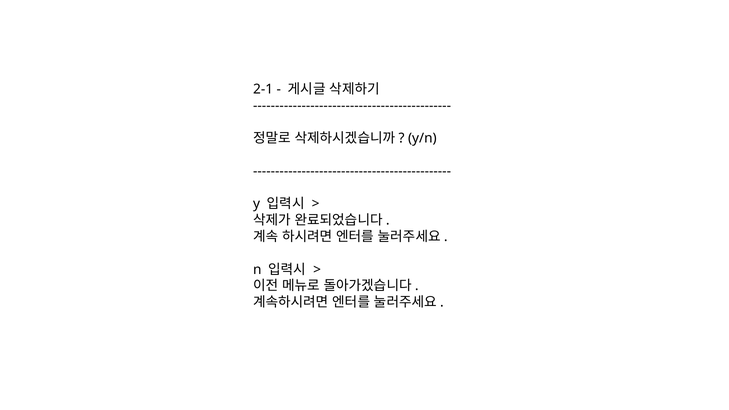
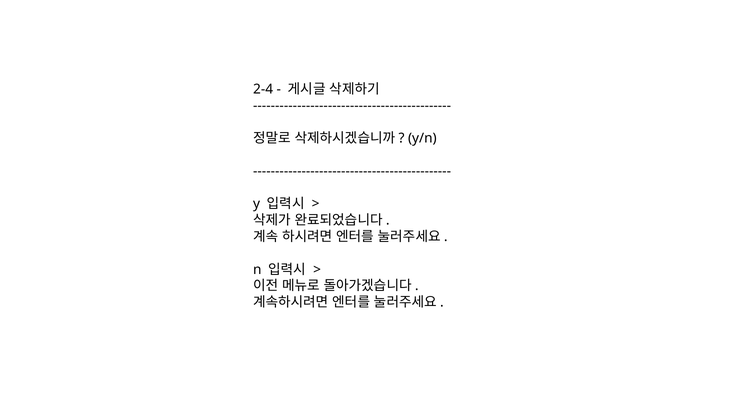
2-1: 2-1 -> 2-4
